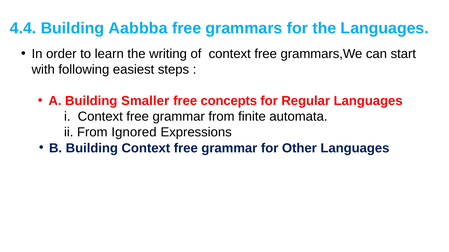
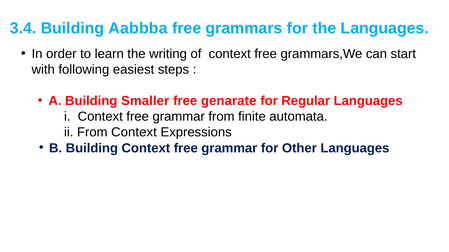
4.4: 4.4 -> 3.4
concepts: concepts -> genarate
From Ignored: Ignored -> Context
